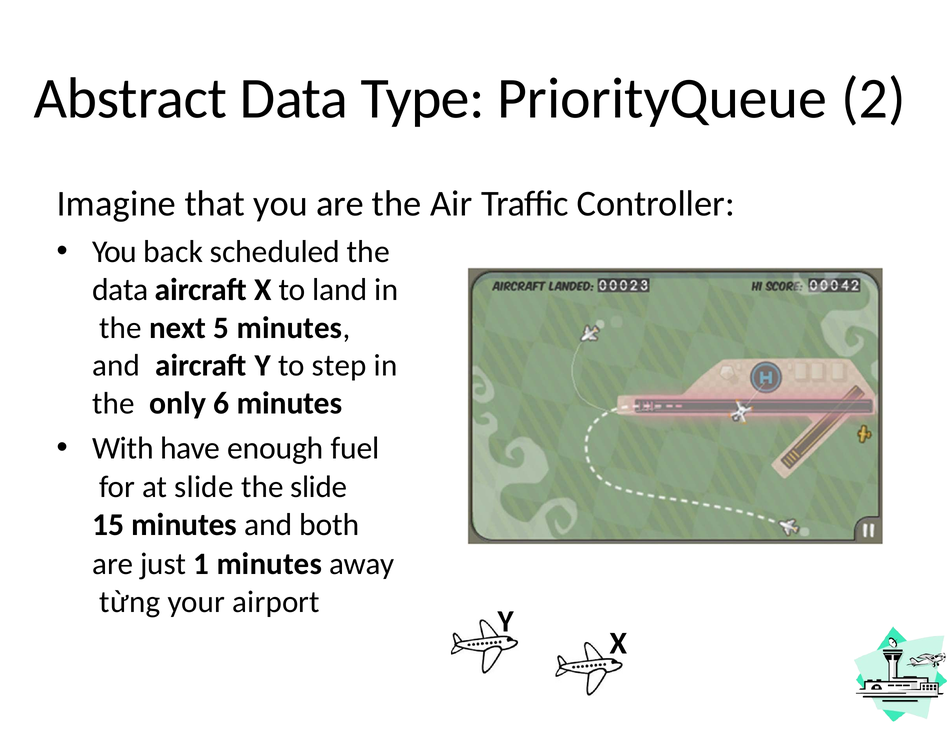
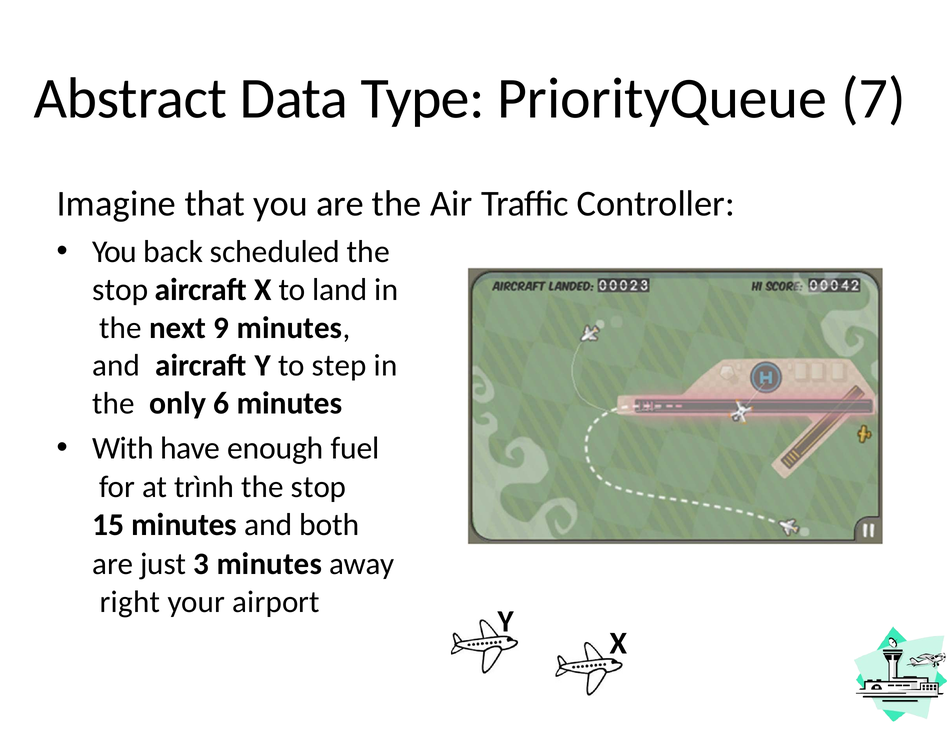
2: 2 -> 7
data at (120, 290): data -> stop
5: 5 -> 9
at slide: slide -> trình
slide at (319, 487): slide -> stop
1: 1 -> 3
từng: từng -> right
